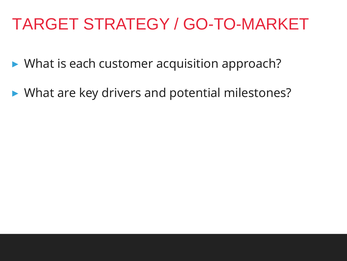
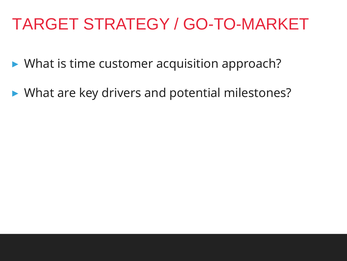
each: each -> time
